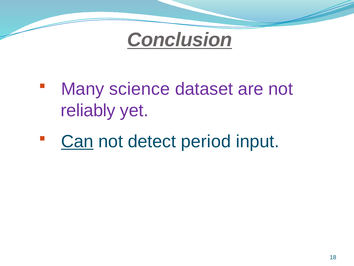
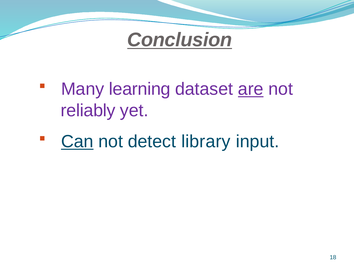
science: science -> learning
are underline: none -> present
period: period -> library
